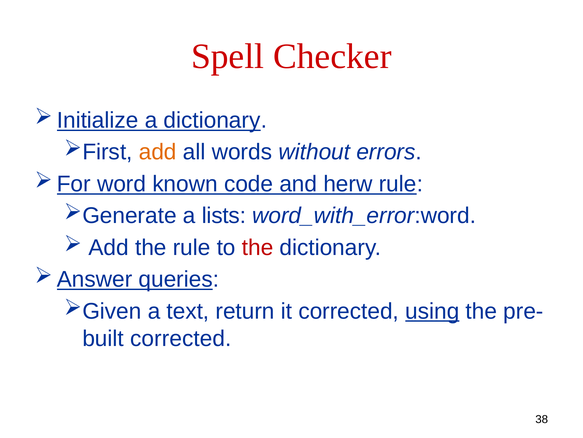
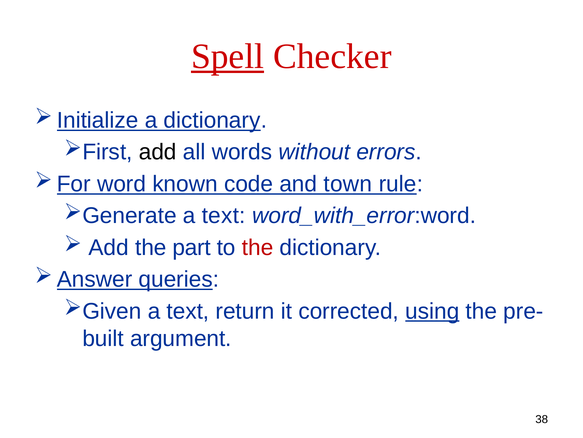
Spell underline: none -> present
add at (158, 152) colour: orange -> black
herw: herw -> town
lists at (224, 215): lists -> text
the rule: rule -> part
corrected at (181, 338): corrected -> argument
